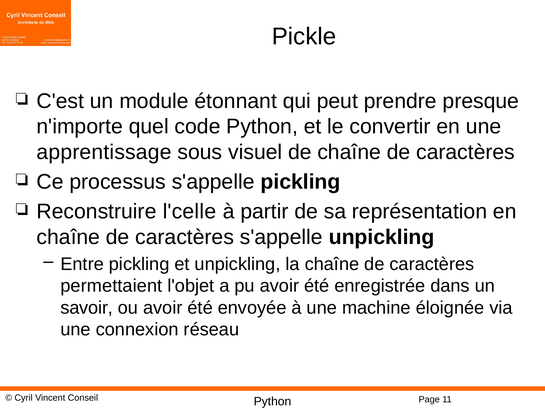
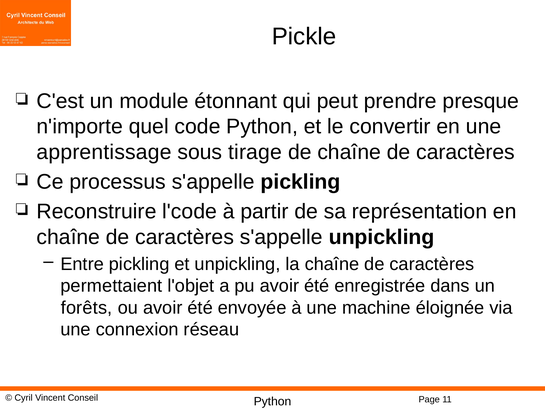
visuel: visuel -> tirage
l'celle: l'celle -> l'code
savoir: savoir -> forêts
